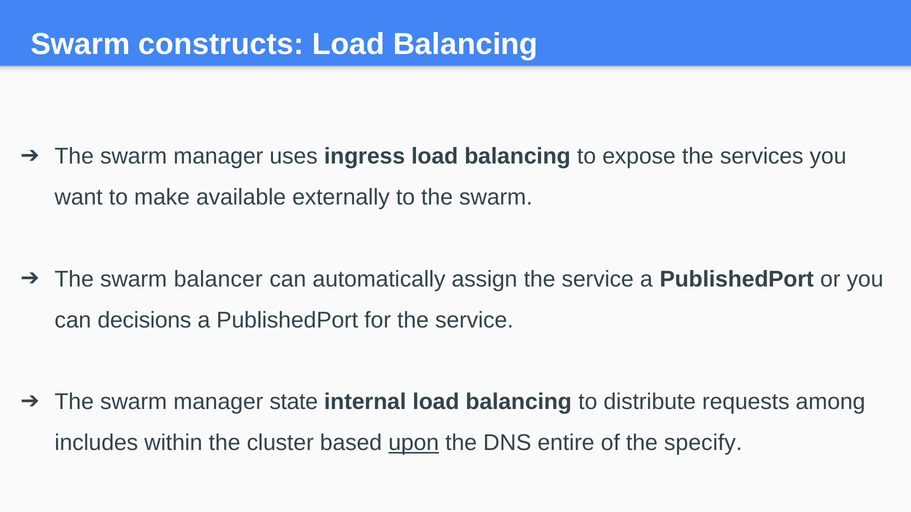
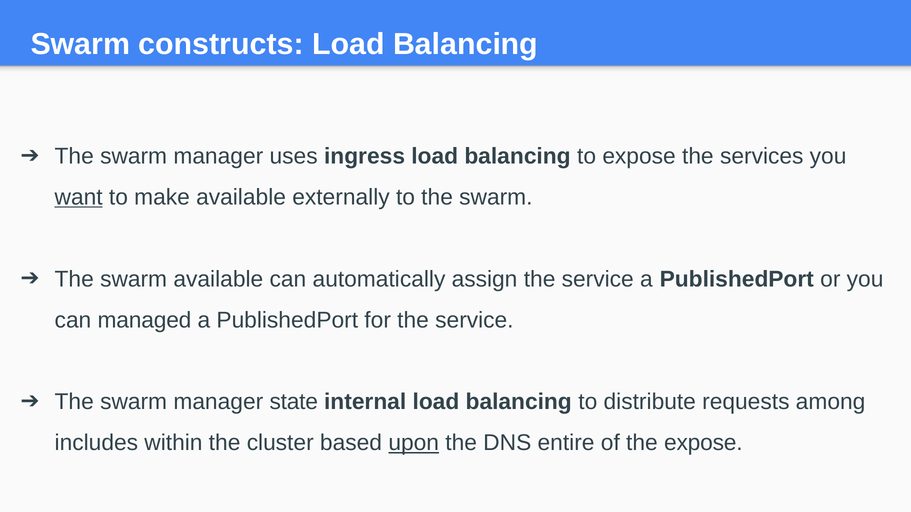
want underline: none -> present
swarm balancer: balancer -> available
decisions: decisions -> managed
the specify: specify -> expose
